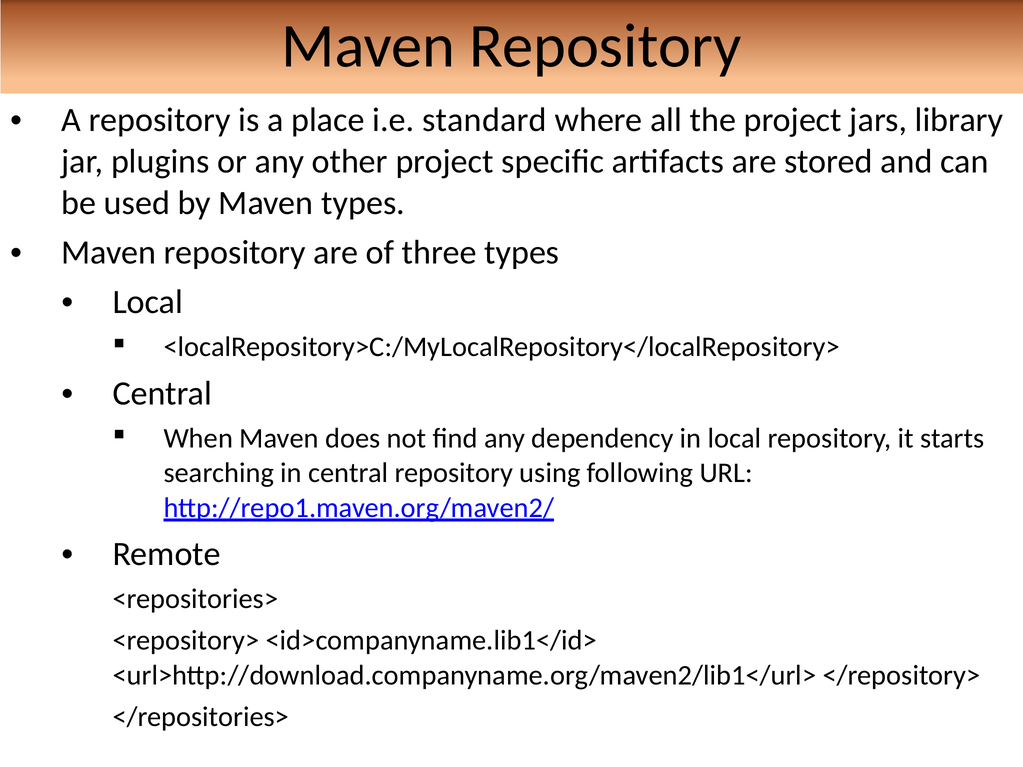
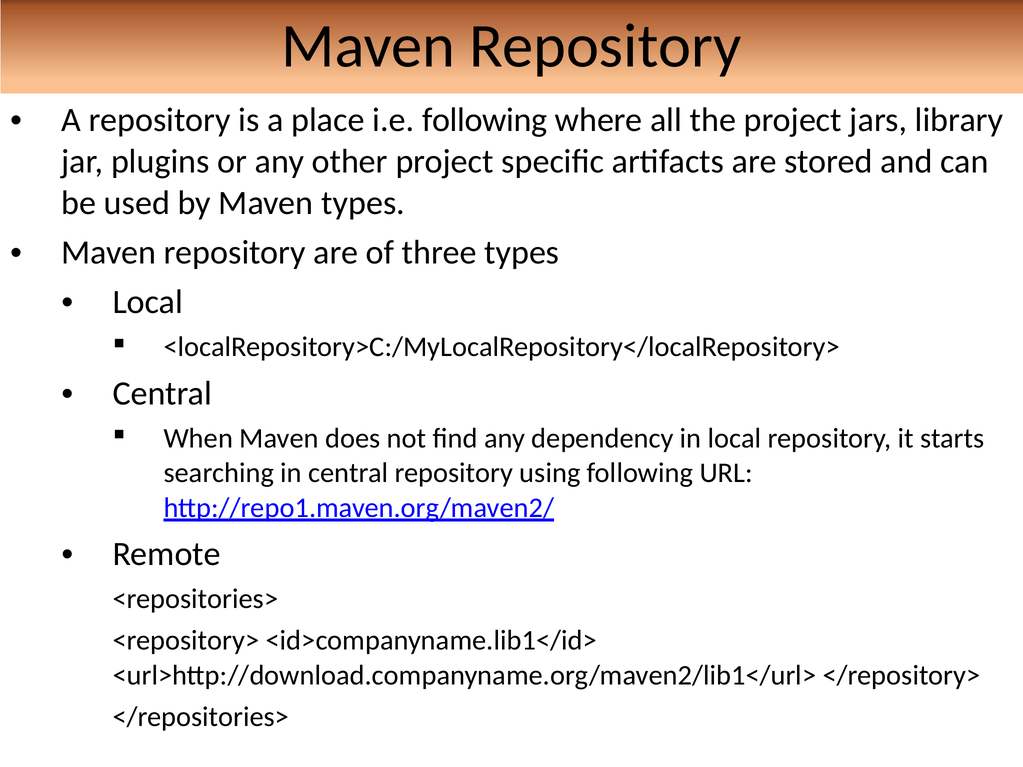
i.e standard: standard -> following
